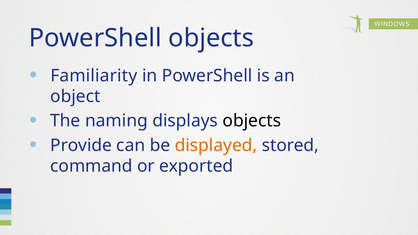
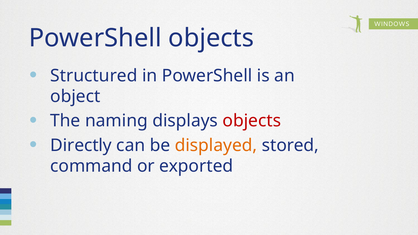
Familiarity: Familiarity -> Structured
objects at (252, 121) colour: black -> red
Provide: Provide -> Directly
